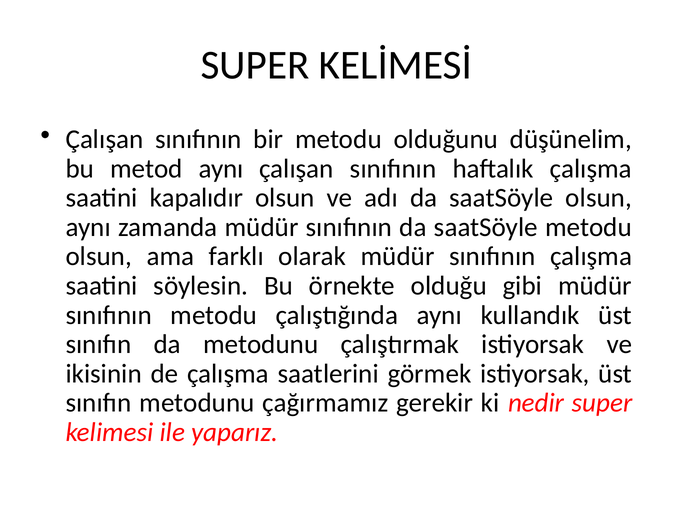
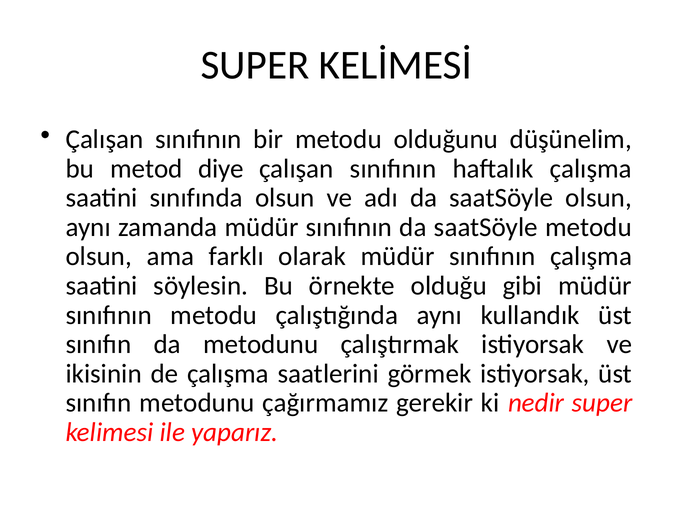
metod aynı: aynı -> diye
kapalıdır: kapalıdır -> sınıfında
